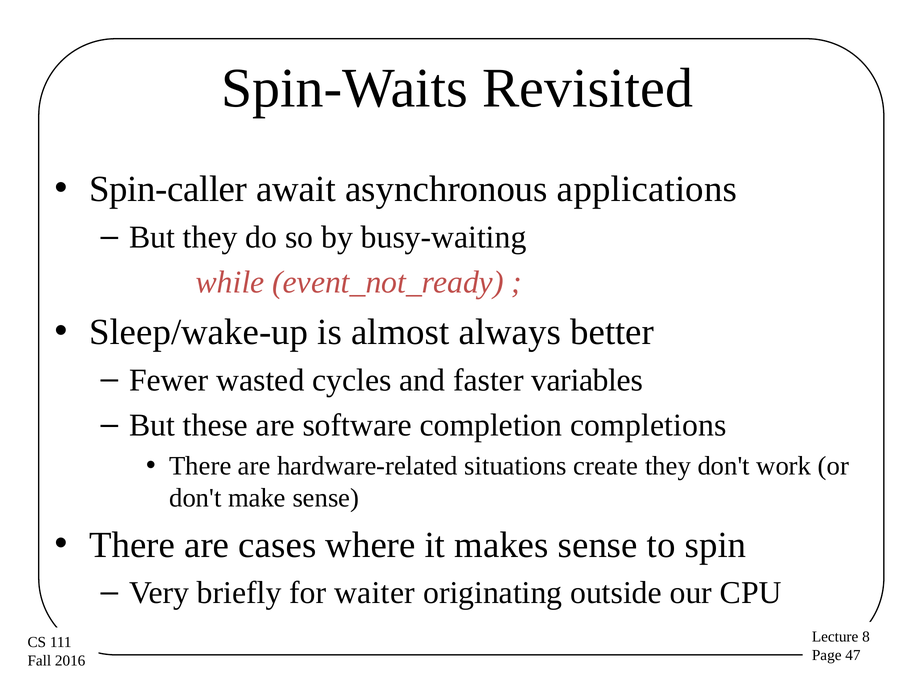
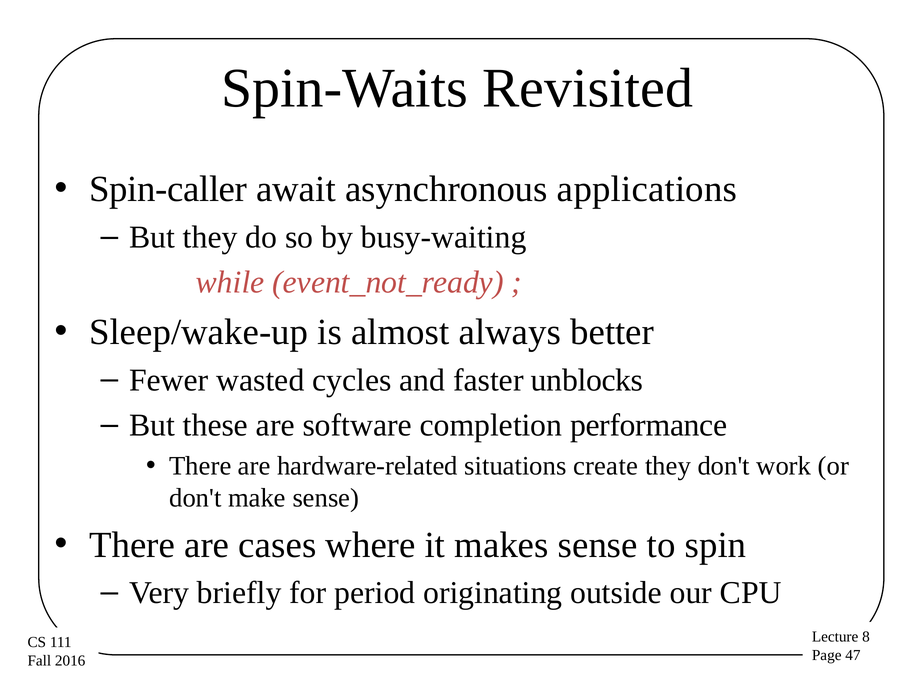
variables: variables -> unblocks
completions: completions -> performance
waiter: waiter -> period
